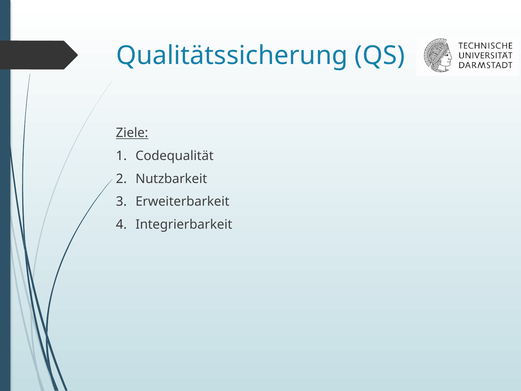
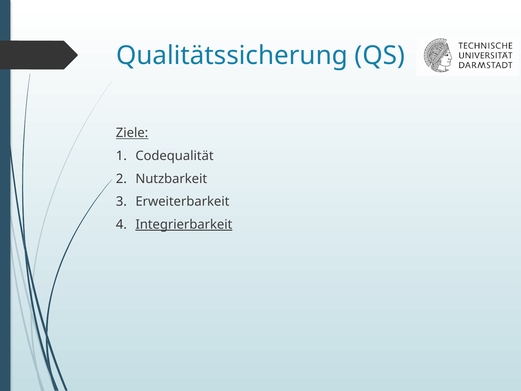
Integrierbarkeit underline: none -> present
